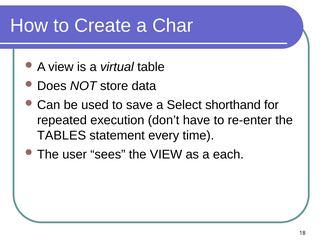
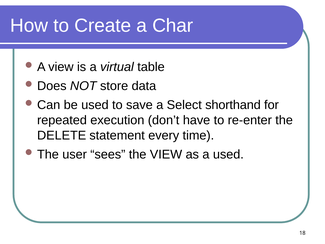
TABLES: TABLES -> DELETE
a each: each -> used
